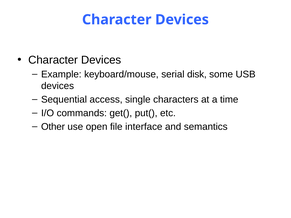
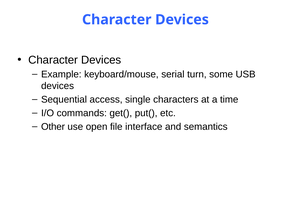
disk: disk -> turn
